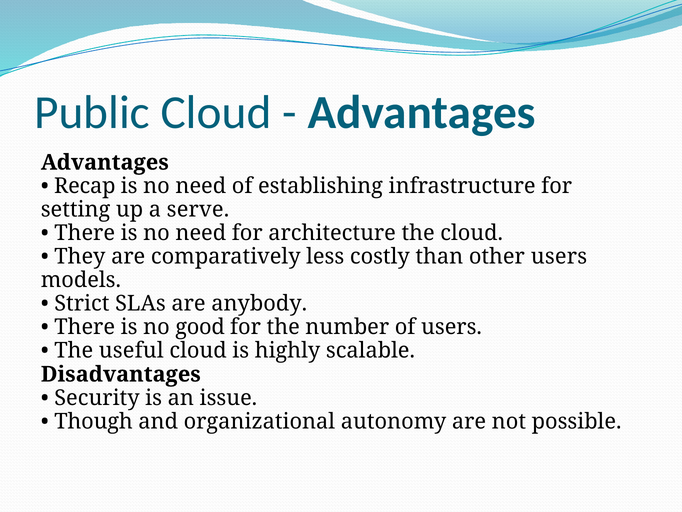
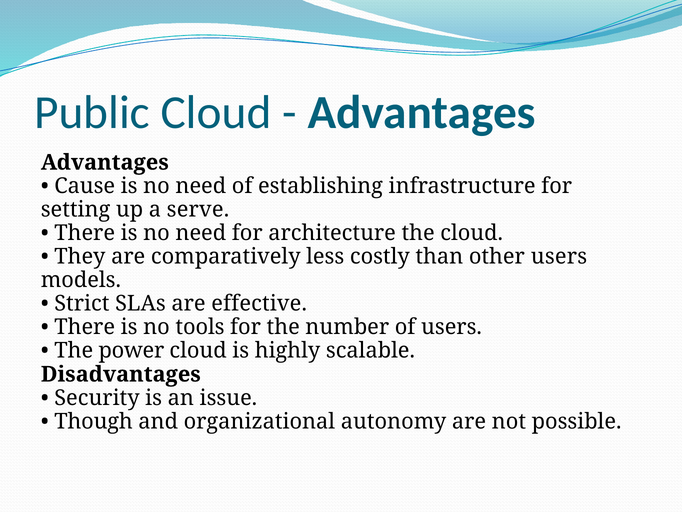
Recap: Recap -> Cause
anybody: anybody -> effective
good: good -> tools
useful: useful -> power
